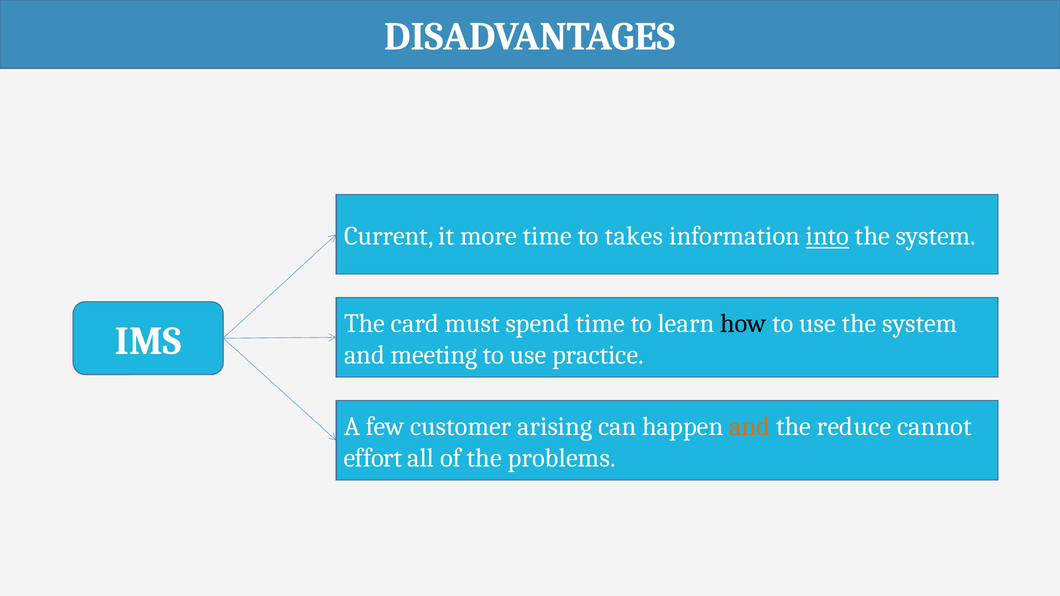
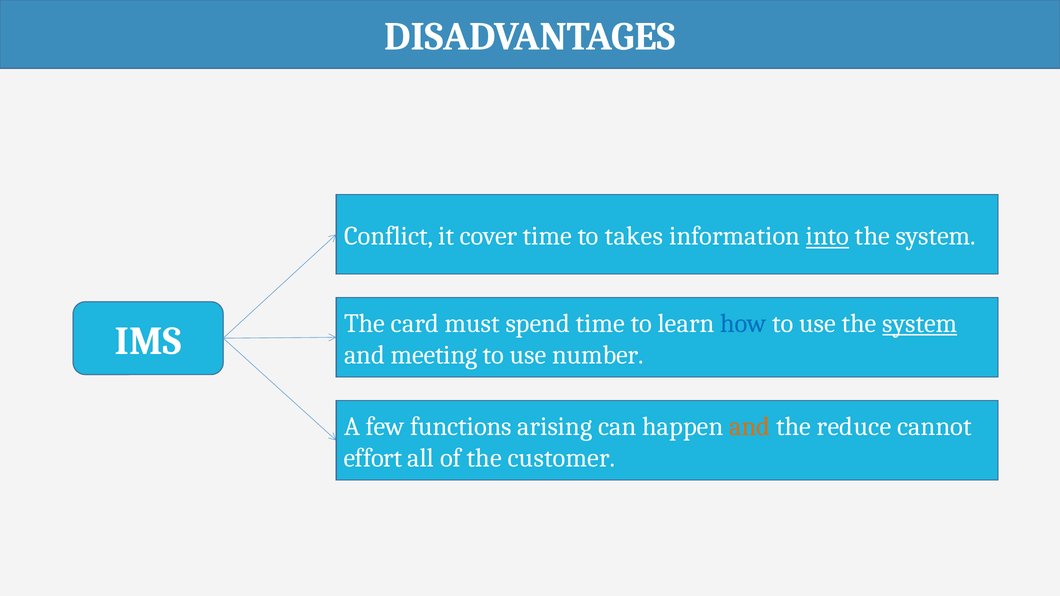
Current: Current -> Conflict
more: more -> cover
how colour: black -> blue
system at (920, 323) underline: none -> present
practice: practice -> number
customer: customer -> functions
problems: problems -> customer
